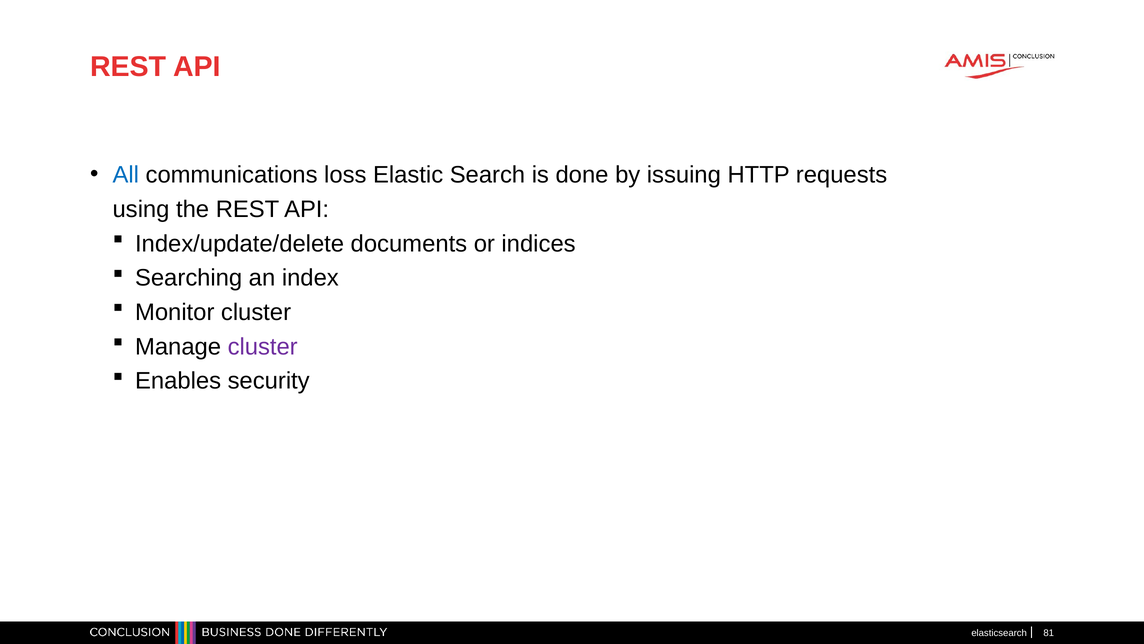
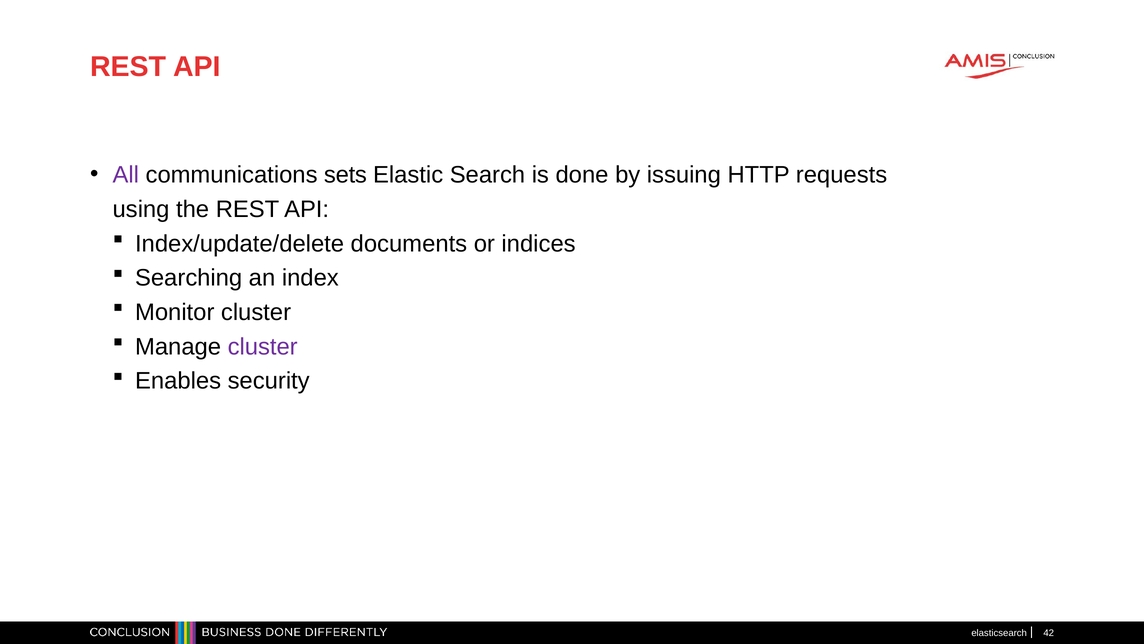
All colour: blue -> purple
loss: loss -> sets
81: 81 -> 42
